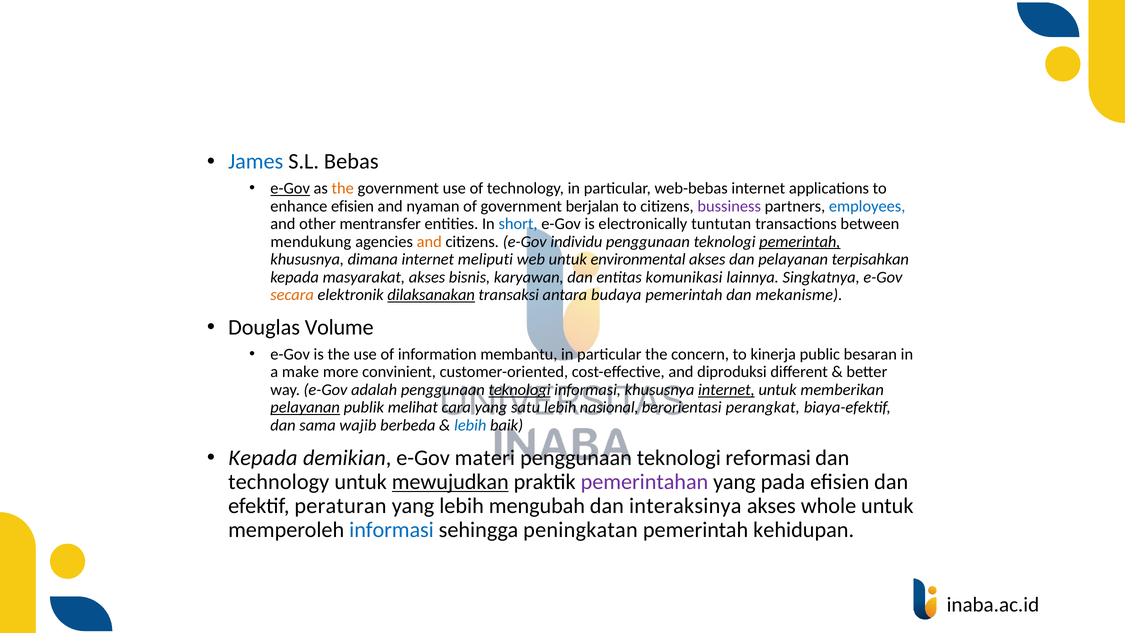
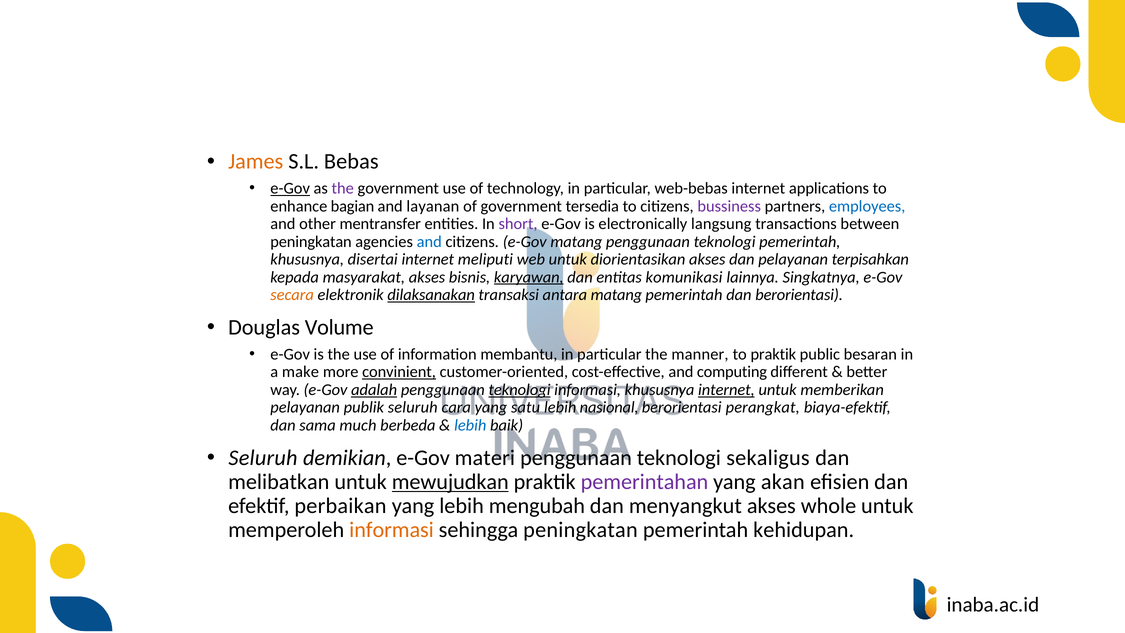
James colour: blue -> orange
the at (343, 188) colour: orange -> purple
enhance efisien: efisien -> bagian
nyaman: nyaman -> layanan
berjalan: berjalan -> tersedia
short colour: blue -> purple
tuntutan: tuntutan -> langsung
mendukung at (311, 242): mendukung -> peningkatan
and at (429, 242) colour: orange -> blue
e-Gov individu: individu -> matang
pemerintah at (800, 242) underline: present -> none
dimana: dimana -> disertai
environmental: environmental -> diorientasikan
karyawan underline: none -> present
antara budaya: budaya -> matang
dan mekanisme: mekanisme -> berorientasi
concern: concern -> manner
to kinerja: kinerja -> praktik
convinient underline: none -> present
diproduksi: diproduksi -> computing
adalah underline: none -> present
pelayanan at (305, 407) underline: present -> none
publik melihat: melihat -> seluruh
wajib: wajib -> much
Kepada at (263, 458): Kepada -> Seluruh
reformasi: reformasi -> sekaligus
technology at (279, 482): technology -> melibatkan
pada: pada -> akan
peraturan: peraturan -> perbaikan
interaksinya: interaksinya -> menyangkut
informasi at (392, 530) colour: blue -> orange
